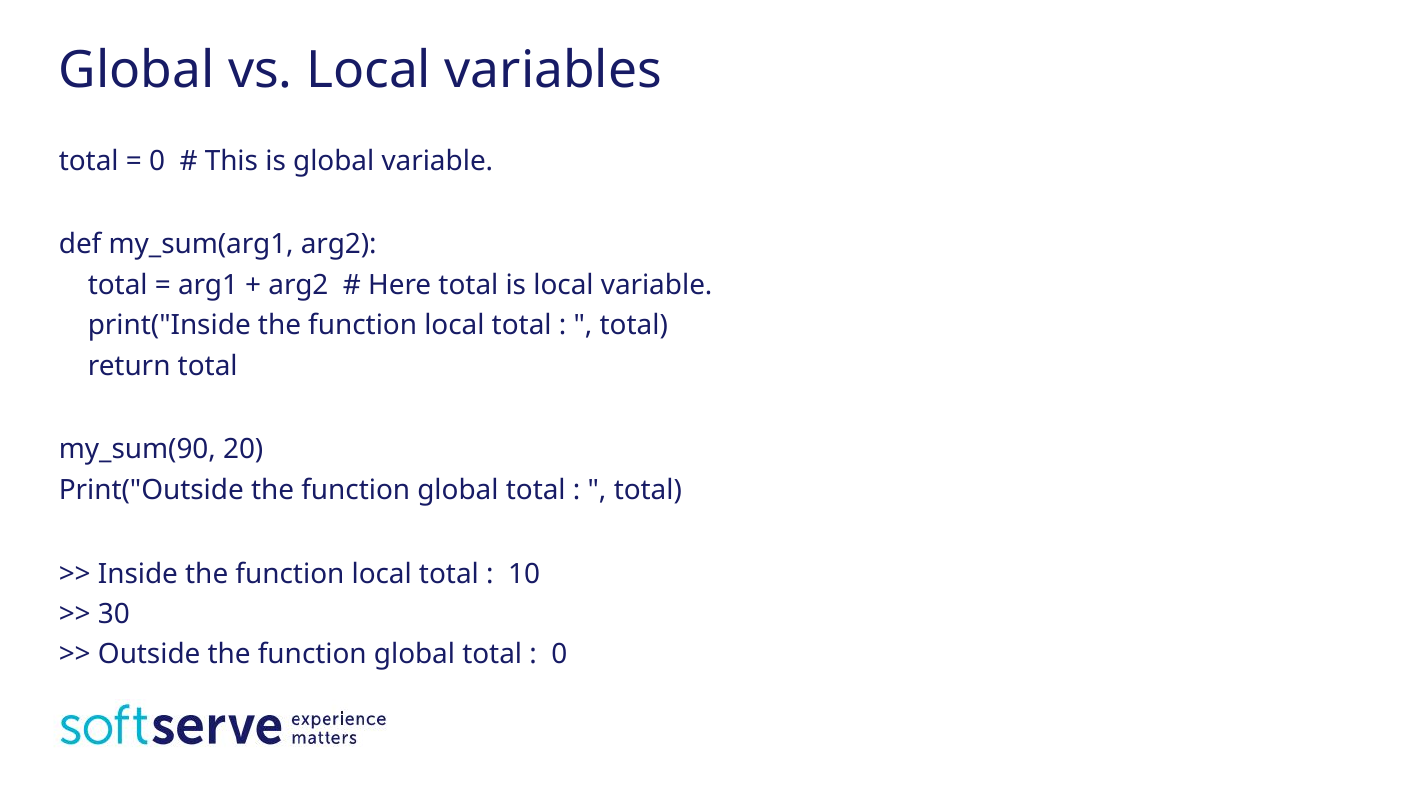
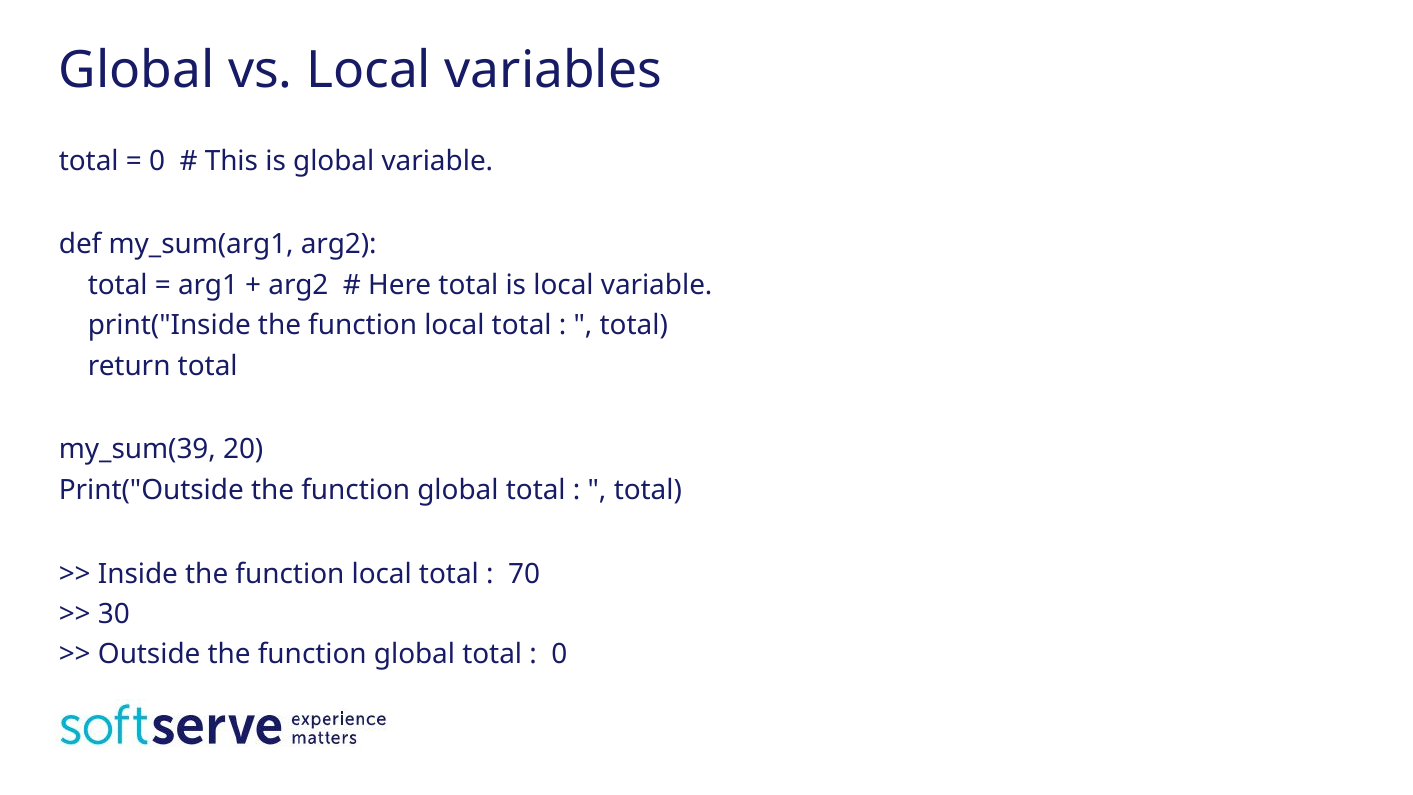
my_sum(90: my_sum(90 -> my_sum(39
10: 10 -> 70
